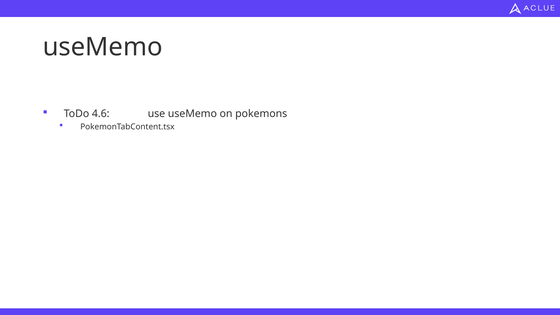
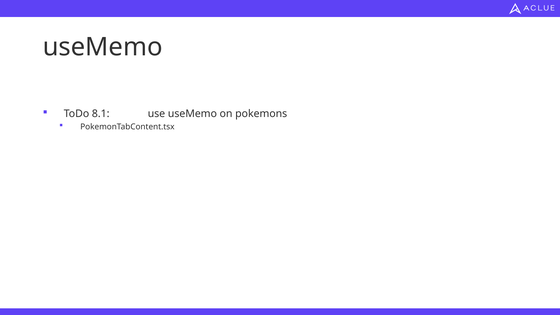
4.6: 4.6 -> 8.1
